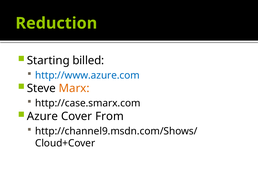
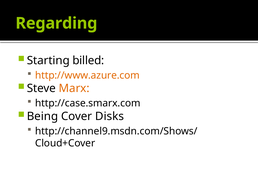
Reduction: Reduction -> Regarding
http://www.azure.com colour: blue -> orange
Azure: Azure -> Being
From: From -> Disks
